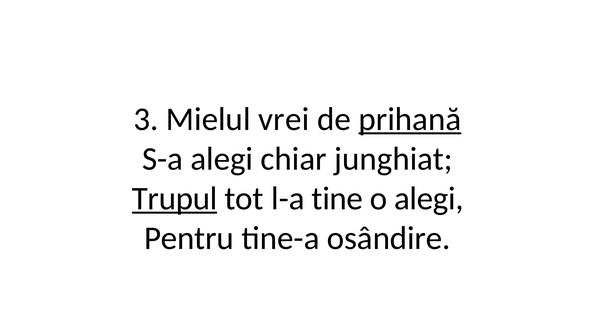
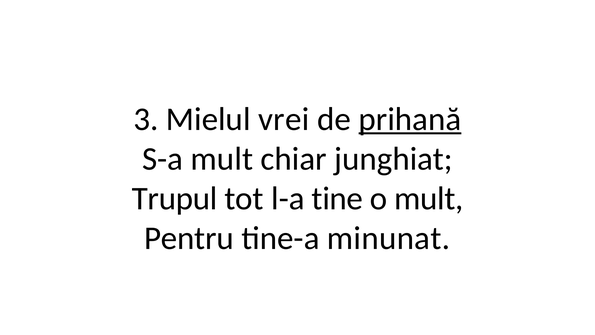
S-a alegi: alegi -> mult
Trupul underline: present -> none
o alegi: alegi -> mult
osândire: osândire -> minunat
